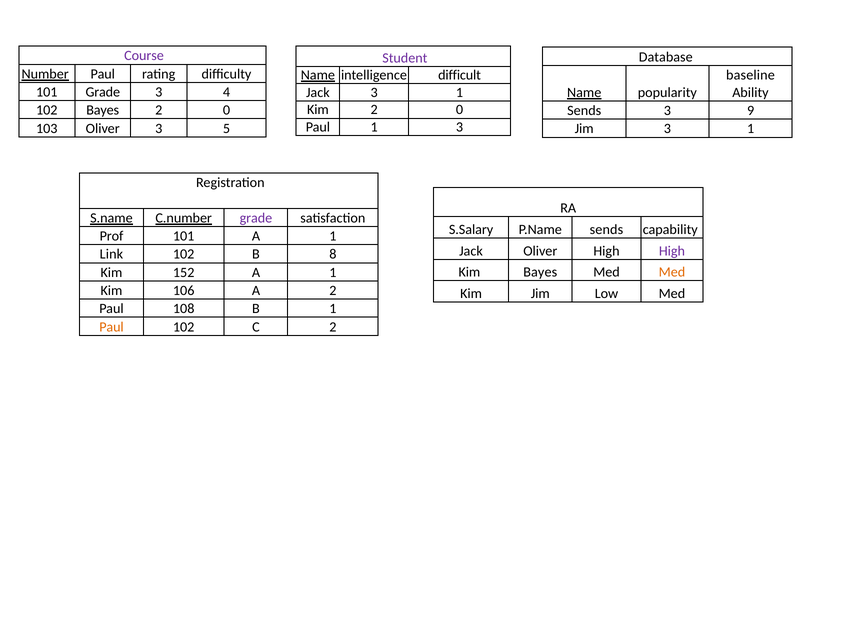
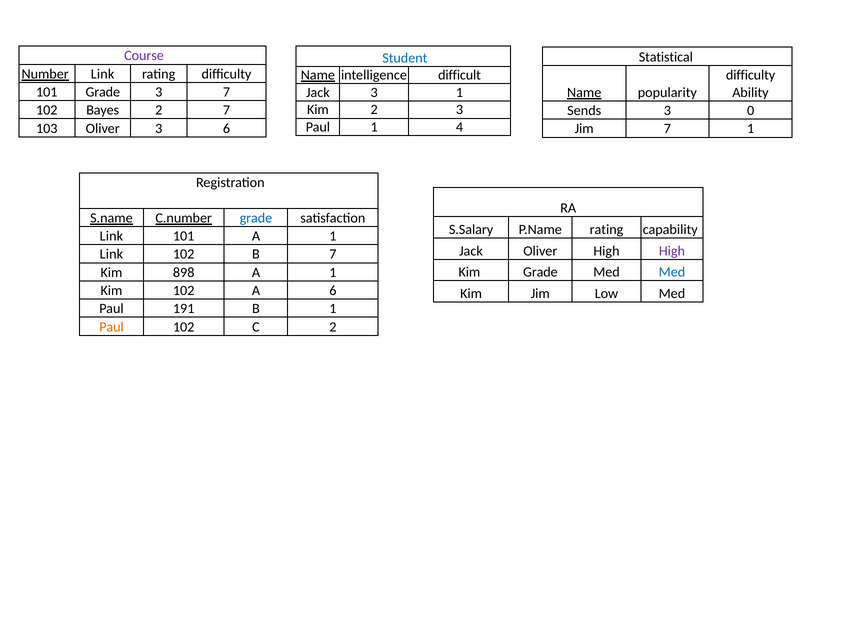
Database: Database -> Statistical
Student colour: purple -> blue
Number Paul: Paul -> Link
baseline at (750, 75): baseline -> difficulty
3 4: 4 -> 7
Kim 2 0: 0 -> 3
0 at (227, 110): 0 -> 7
9: 9 -> 0
1 3: 3 -> 4
3 5: 5 -> 6
Jim 3: 3 -> 7
grade at (256, 218) colour: purple -> blue
P.Name sends: sends -> rating
Prof at (112, 236): Prof -> Link
B 8: 8 -> 7
Kim Bayes: Bayes -> Grade
Med at (672, 272) colour: orange -> blue
152: 152 -> 898
Kim 106: 106 -> 102
A 2: 2 -> 6
108: 108 -> 191
